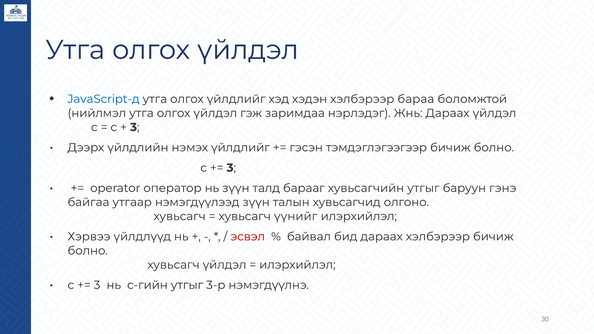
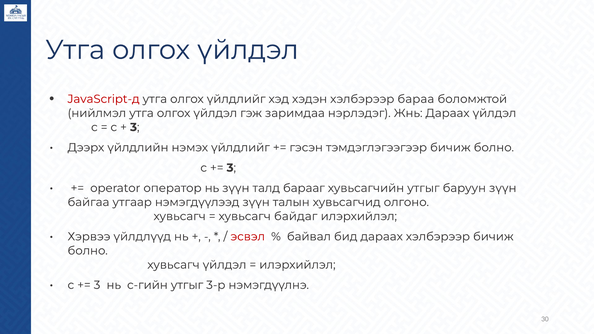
JavaScript-д colour: blue -> red
баруун гэнэ: гэнэ -> зүүн
үүнийг: үүнийг -> байдаг
